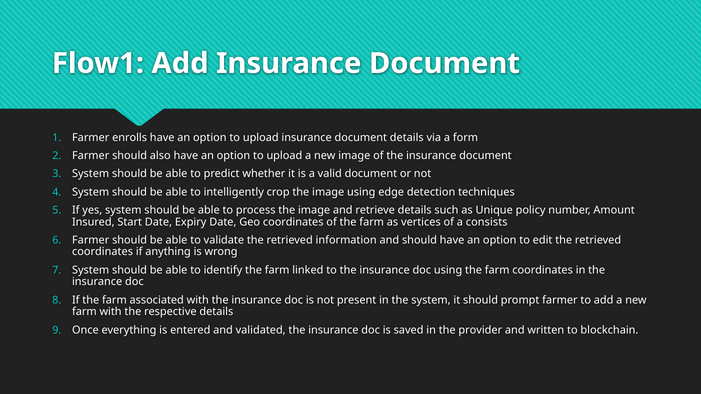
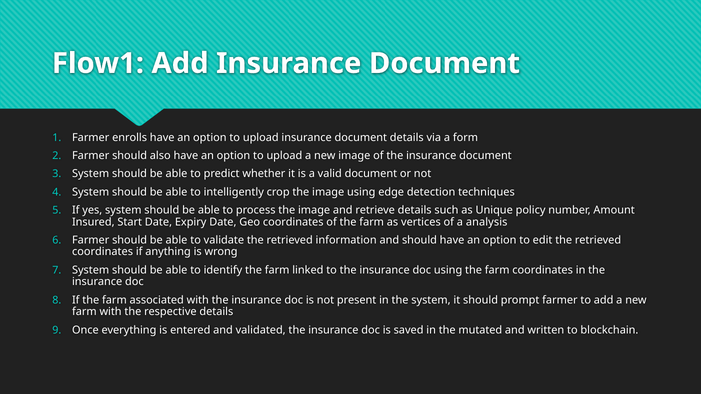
consists: consists -> analysis
provider: provider -> mutated
